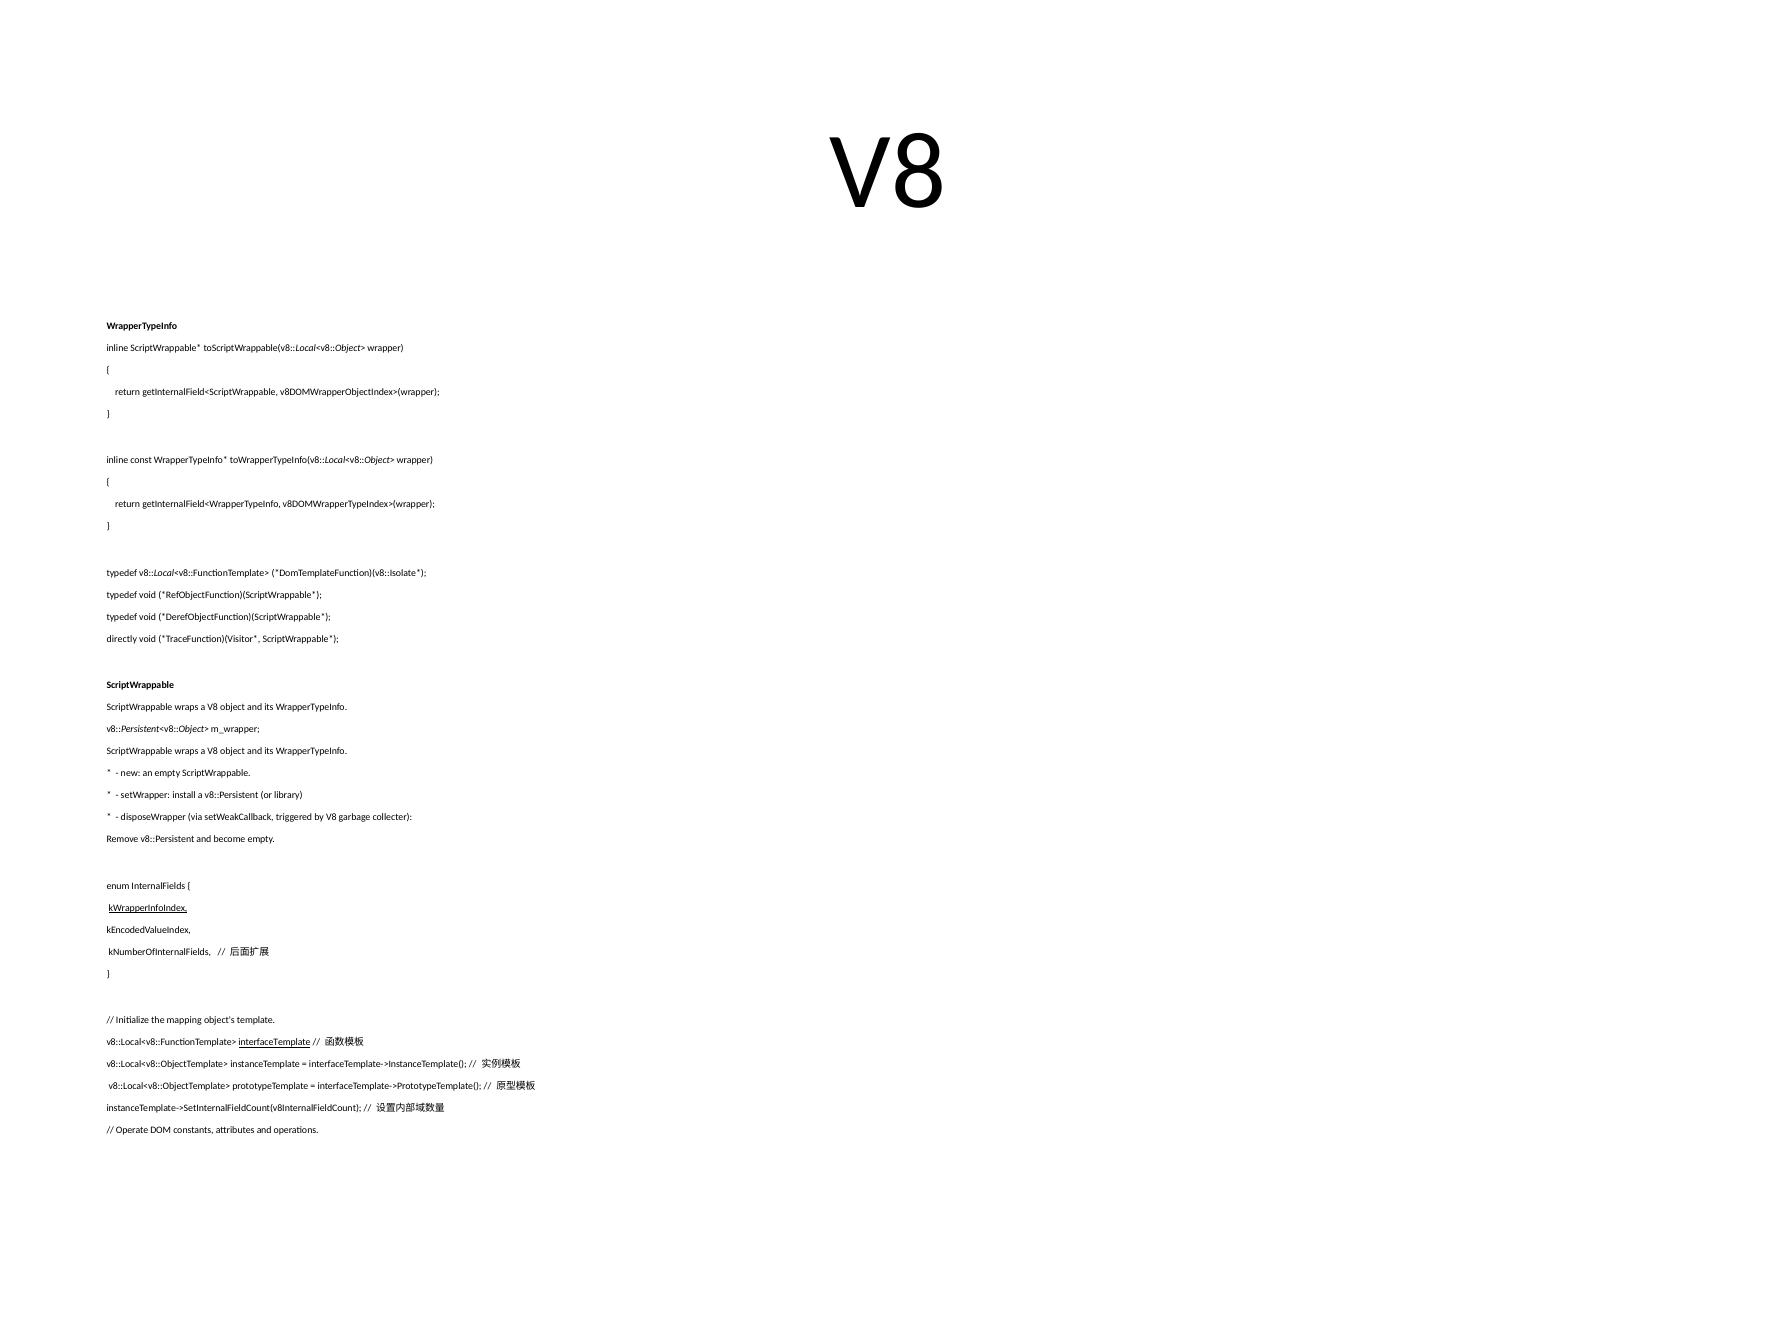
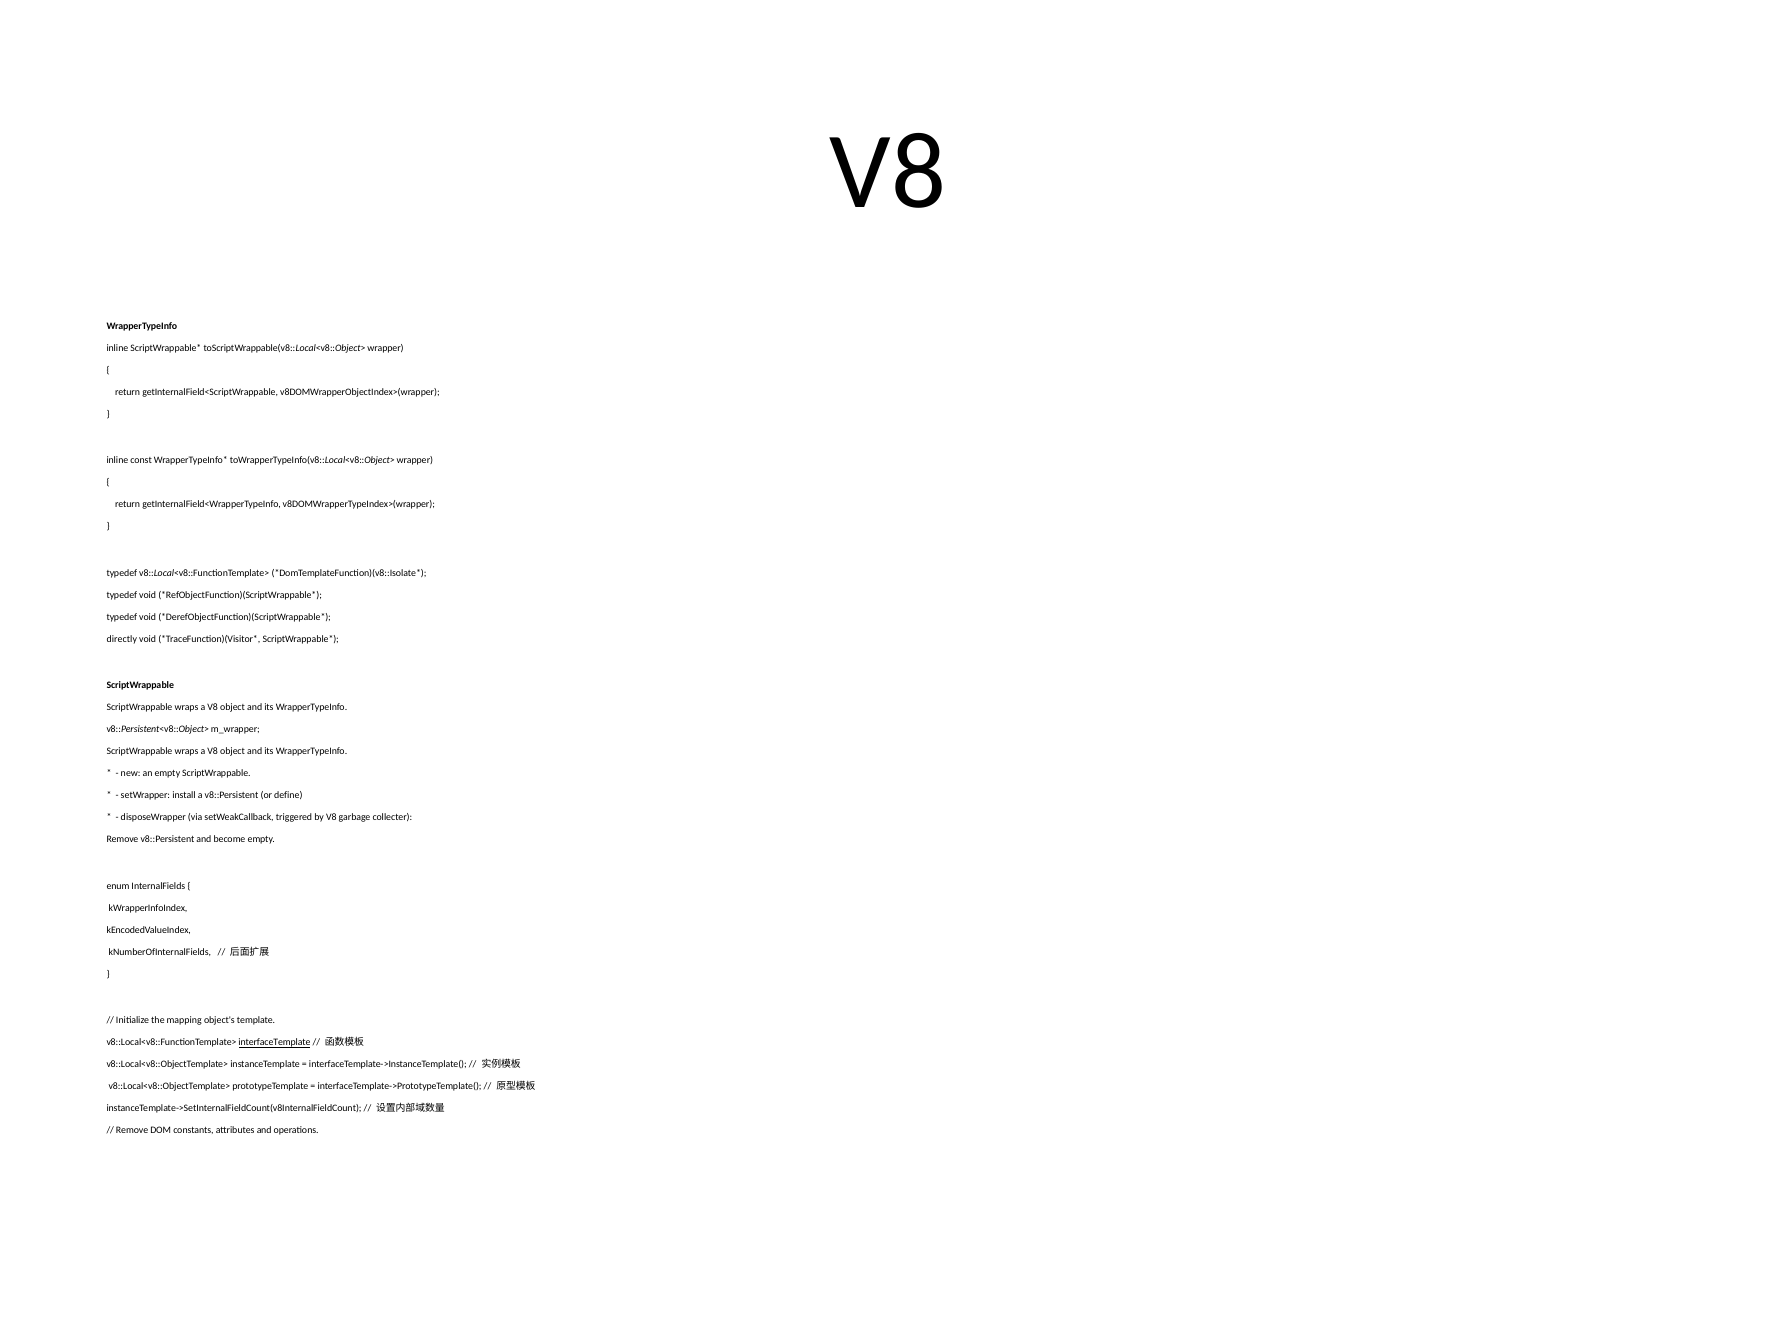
library: library -> define
kWrapperInfoIndex underline: present -> none
Operate at (132, 1131): Operate -> Remove
